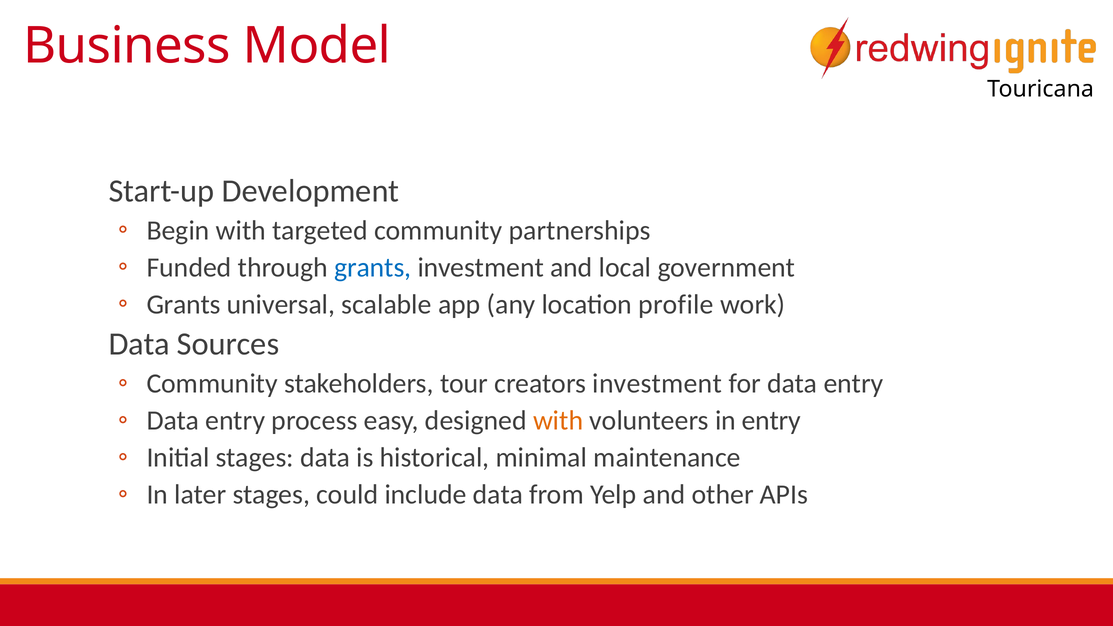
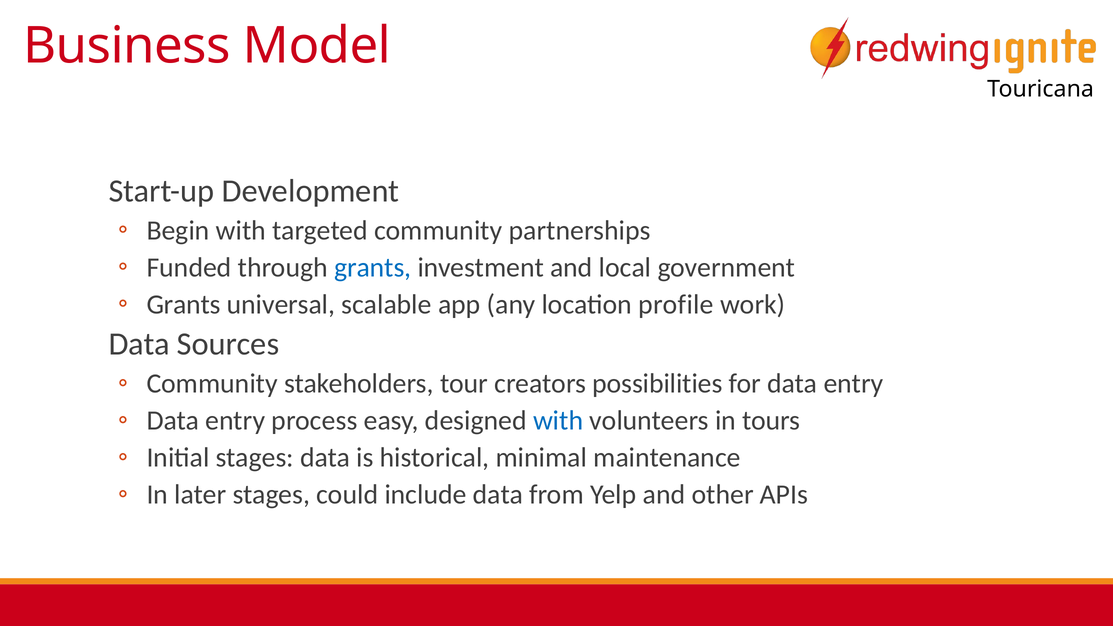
creators investment: investment -> possibilities
with at (558, 421) colour: orange -> blue
in entry: entry -> tours
